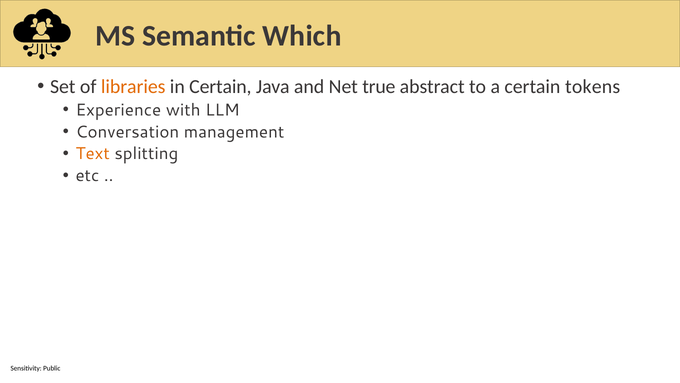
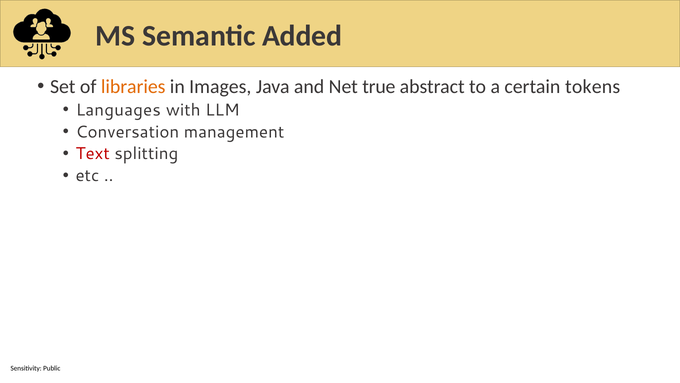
Which: Which -> Added
in Certain: Certain -> Images
Experience: Experience -> Languages
Text colour: orange -> red
